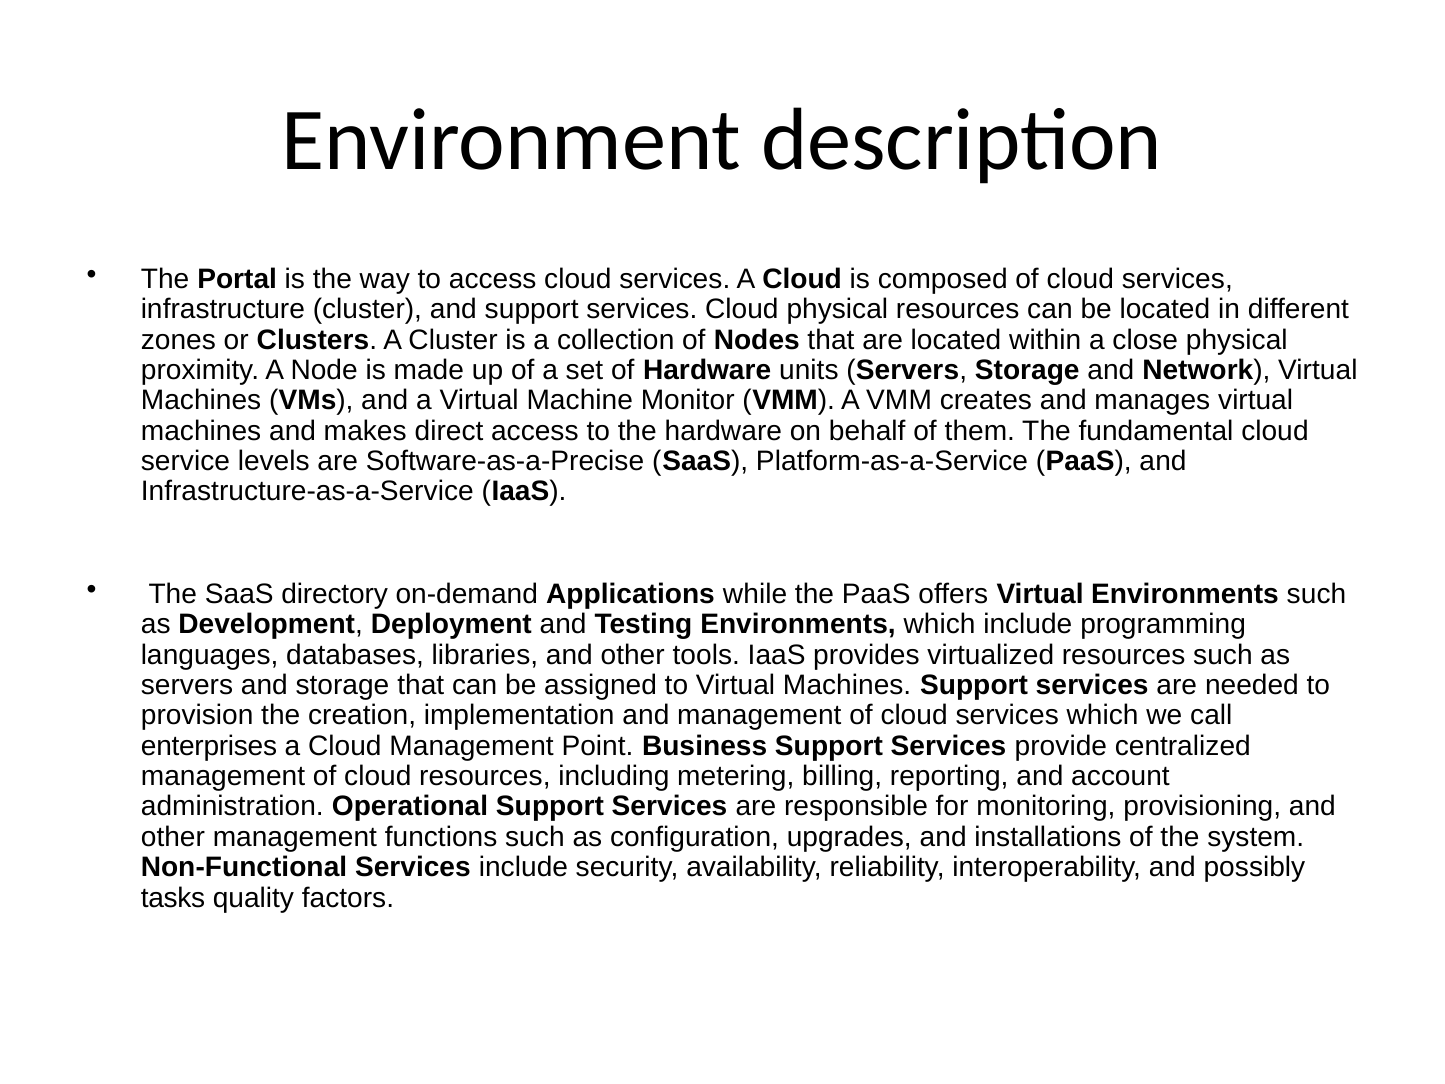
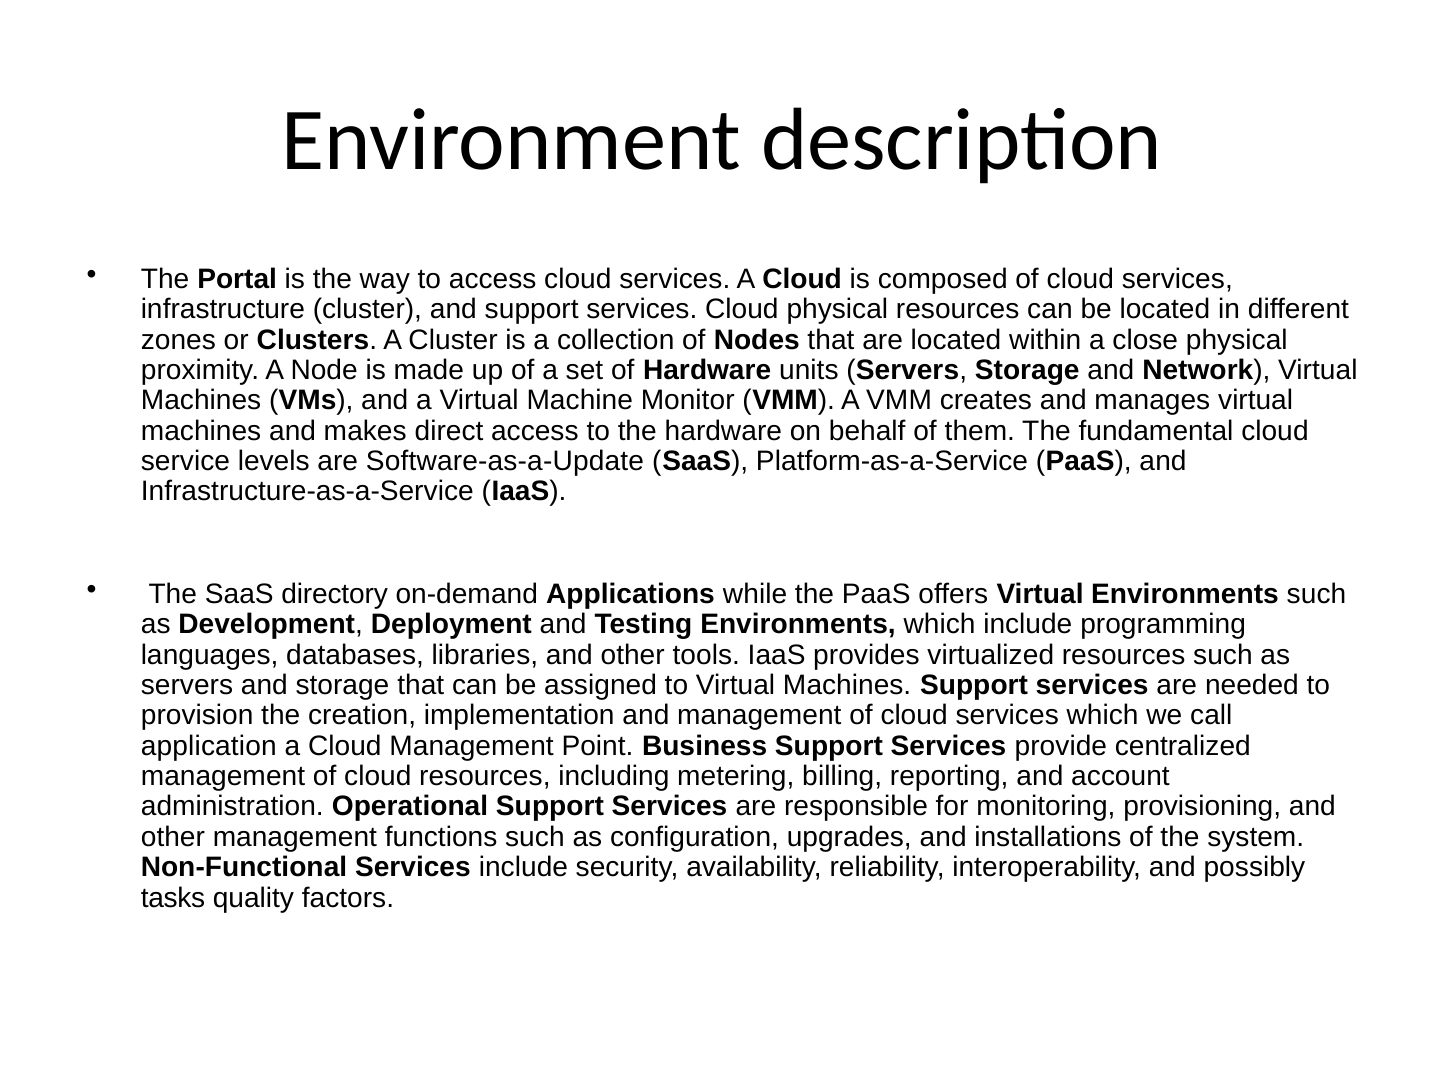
Software-as-a-Precise: Software-as-a-Precise -> Software-as-a-Update
enterprises: enterprises -> application
